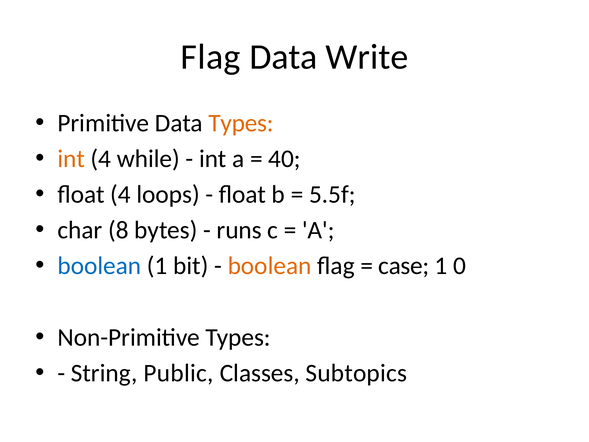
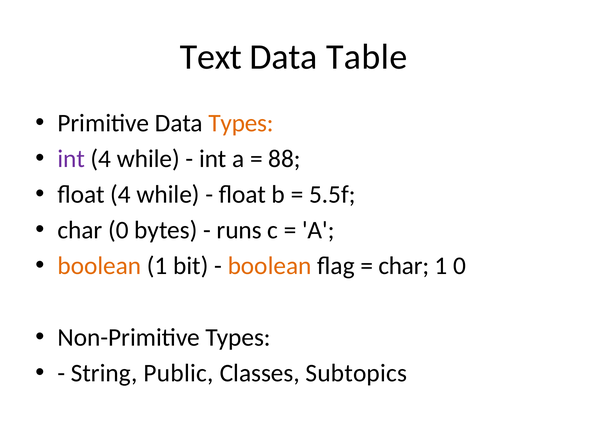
Flag at (211, 57): Flag -> Text
Write: Write -> Table
int at (71, 159) colour: orange -> purple
40: 40 -> 88
float 4 loops: loops -> while
char 8: 8 -> 0
boolean at (99, 266) colour: blue -> orange
case at (404, 266): case -> char
